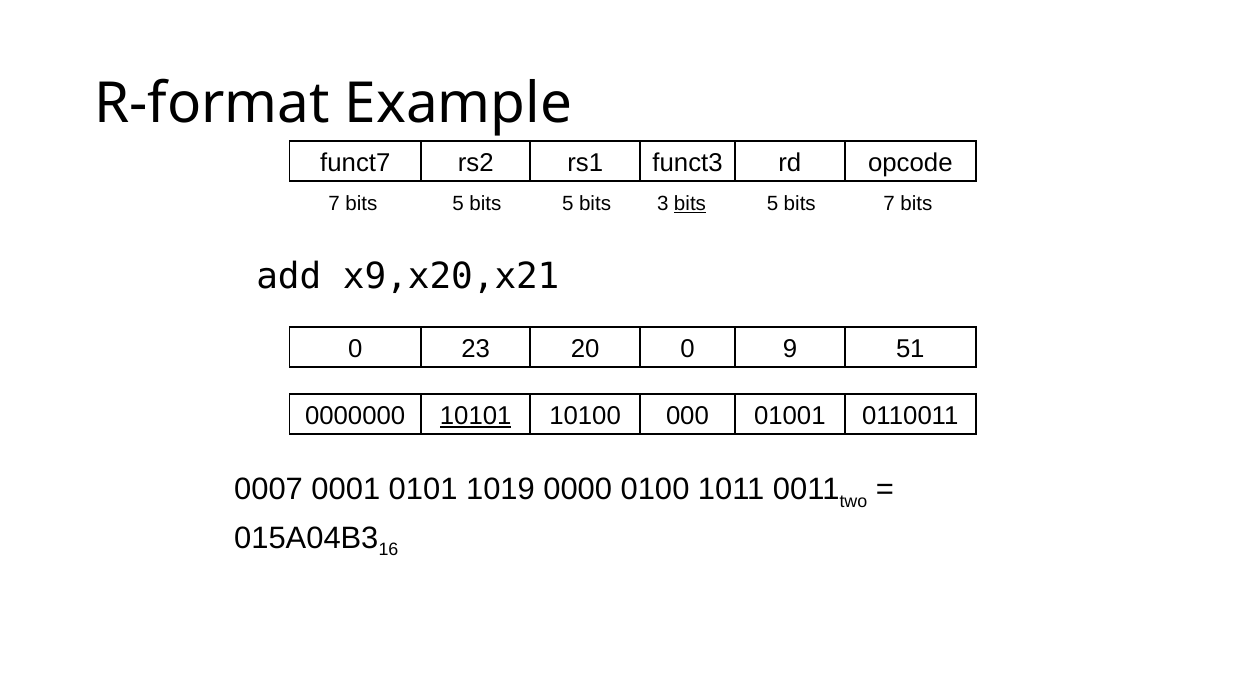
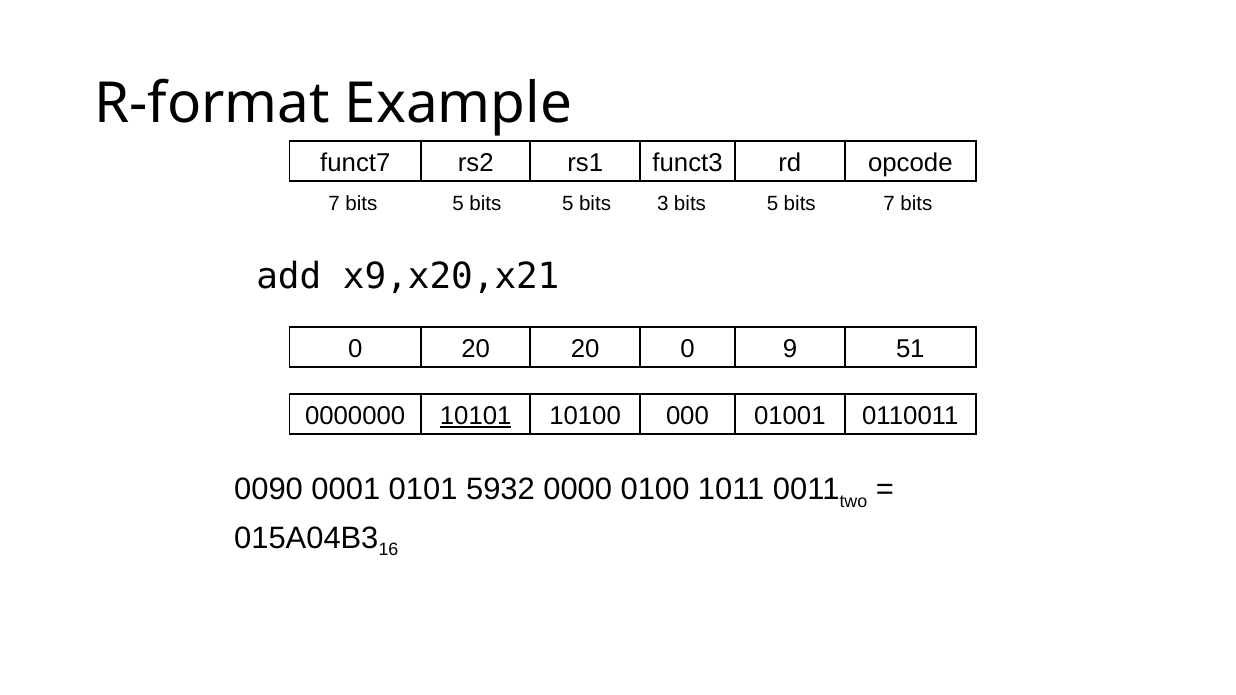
bits at (690, 204) underline: present -> none
0 23: 23 -> 20
0007: 0007 -> 0090
1019: 1019 -> 5932
